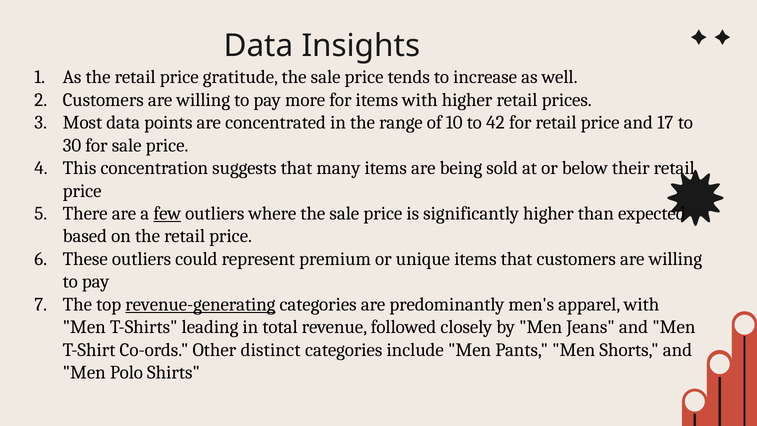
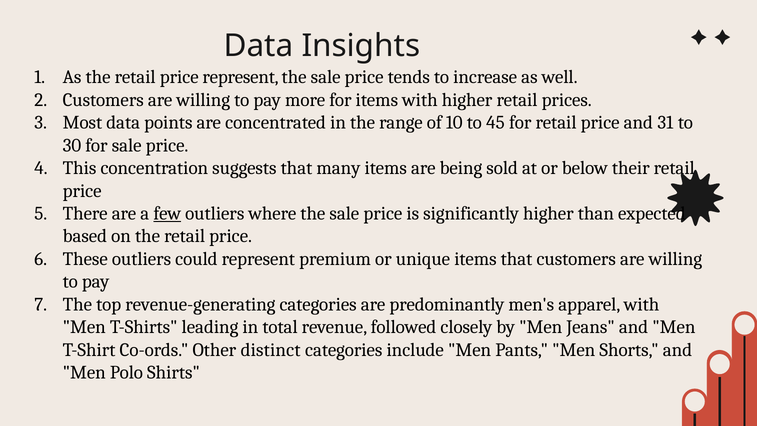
price gratitude: gratitude -> represent
42: 42 -> 45
17: 17 -> 31
revenue-generating underline: present -> none
